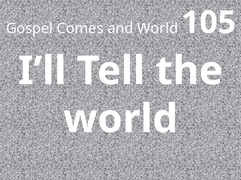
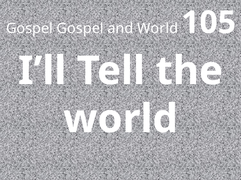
Gospel Comes: Comes -> Gospel
